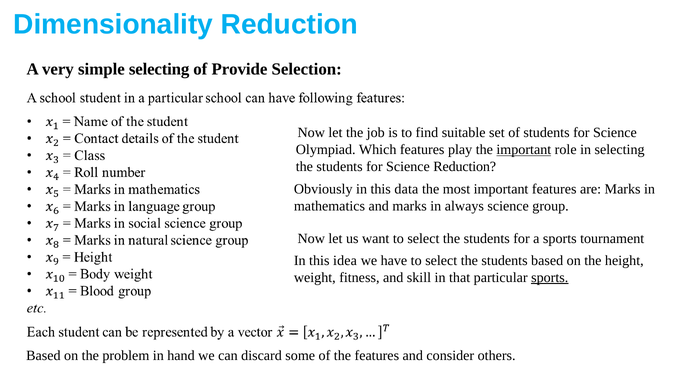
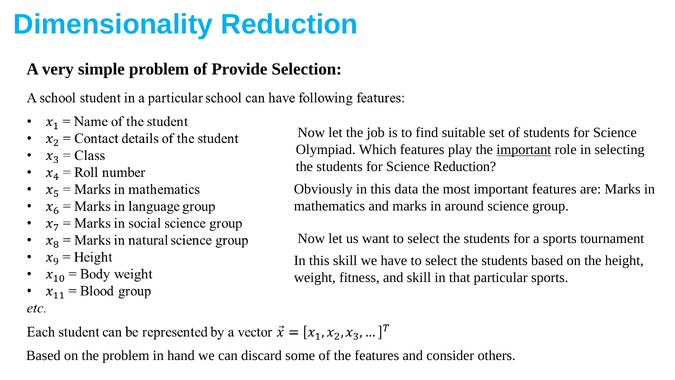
simple selecting: selecting -> problem
always: always -> around
this idea: idea -> skill
sports at (550, 277) underline: present -> none
